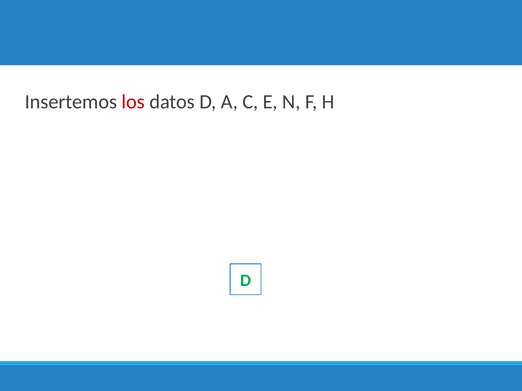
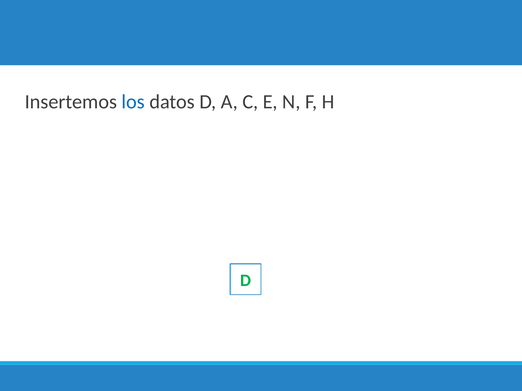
los colour: red -> blue
